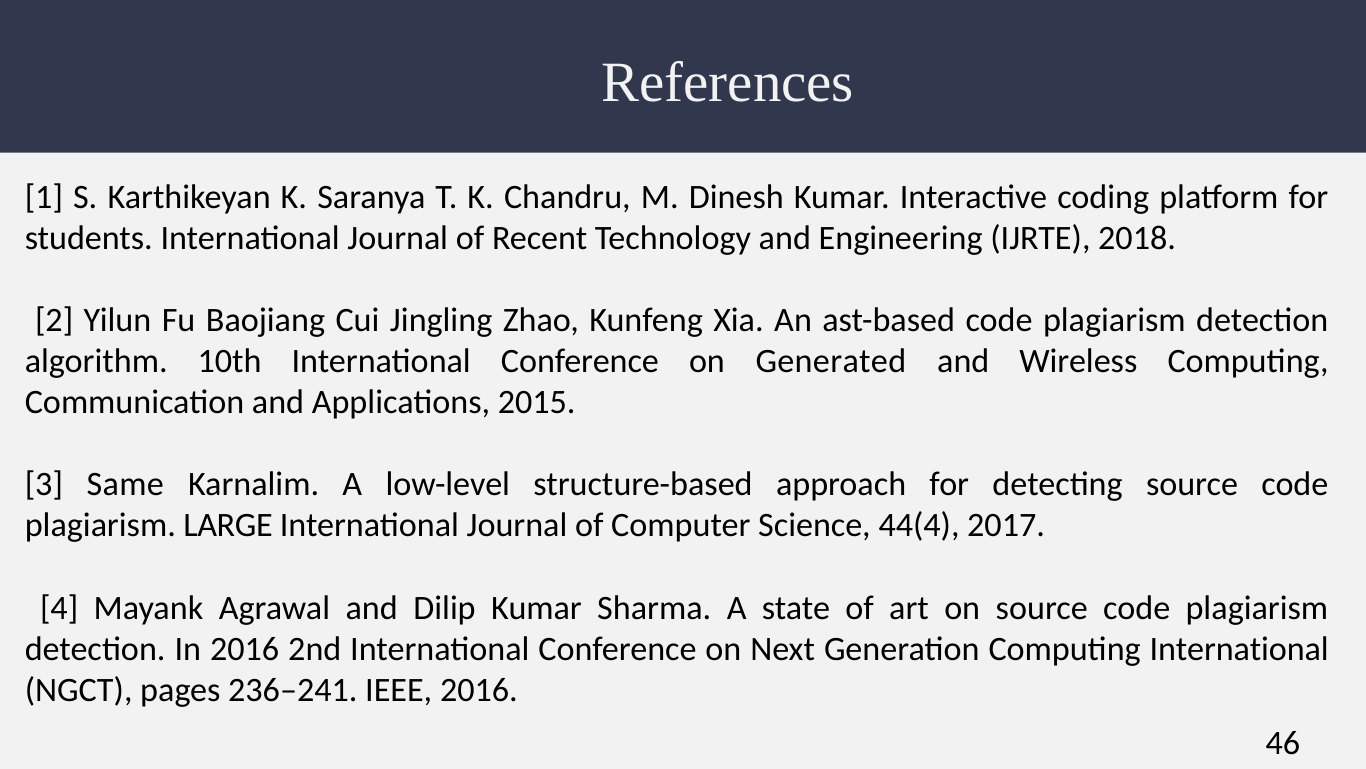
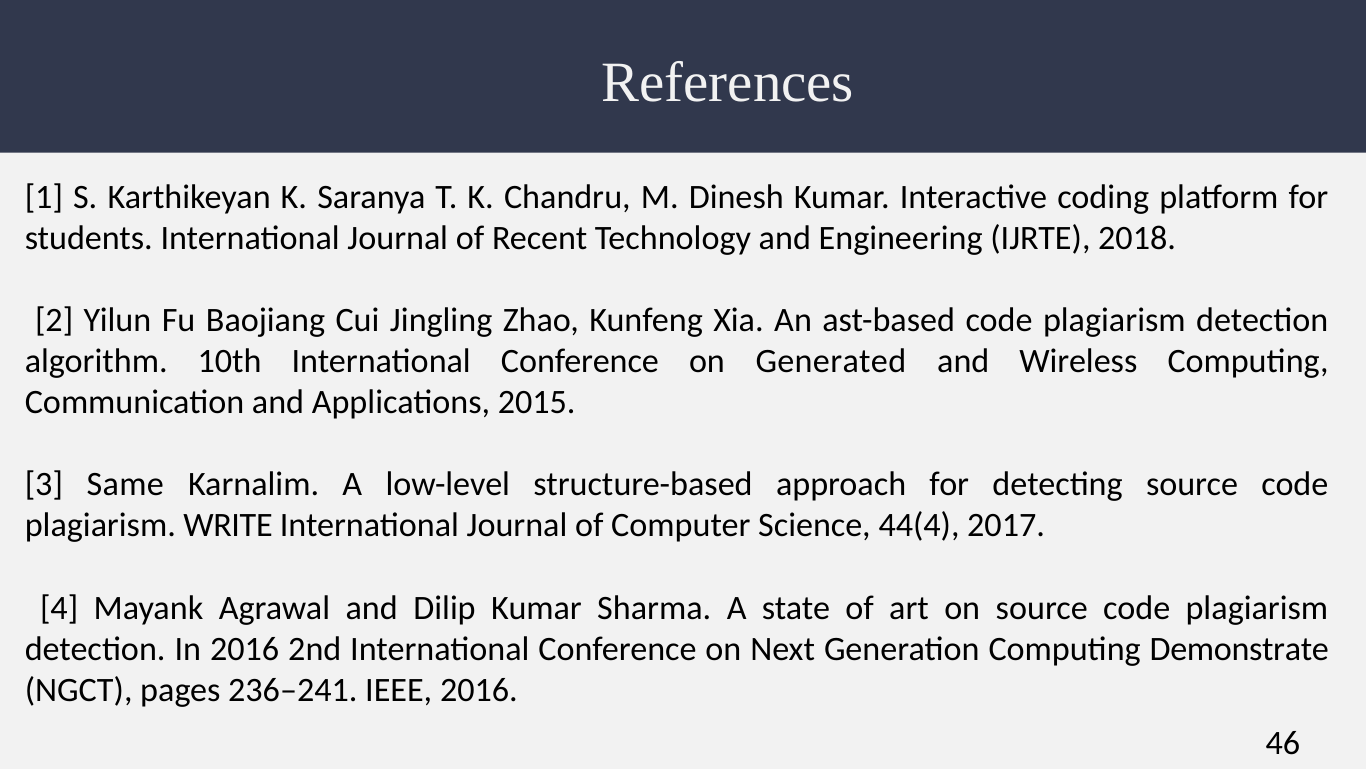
LARGE: LARGE -> WRITE
Computing International: International -> Demonstrate
